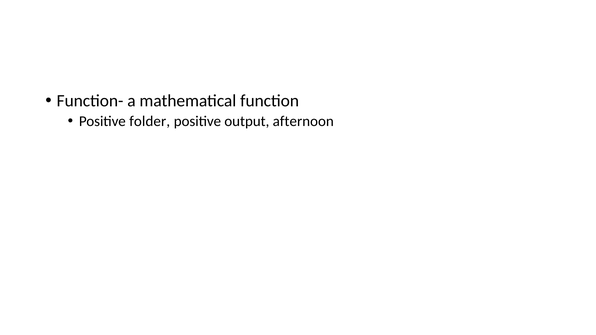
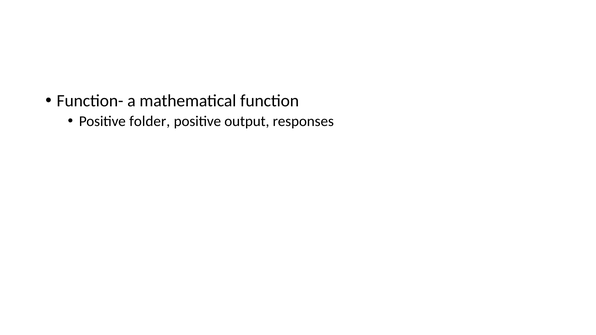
afternoon: afternoon -> responses
